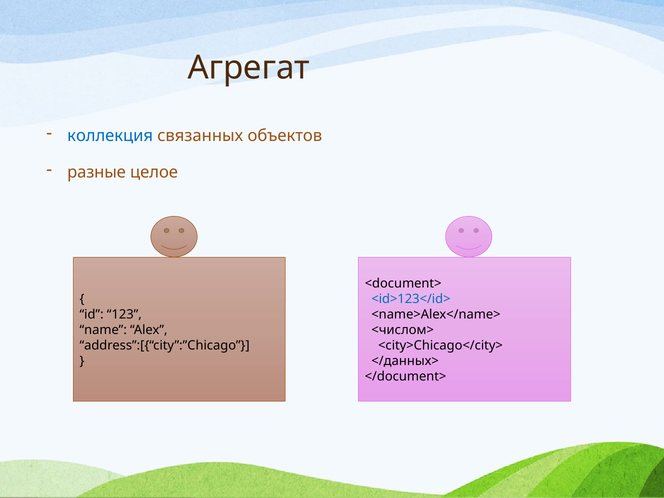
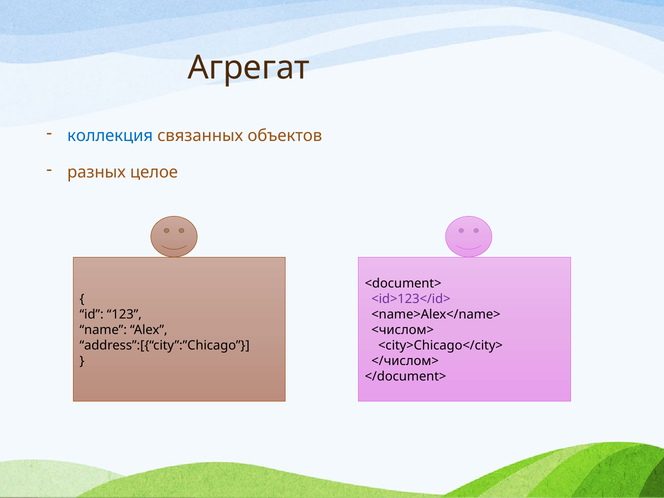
разные: разные -> разных
<id>123</id> colour: blue -> purple
</данных>: </данных> -> </числом>
